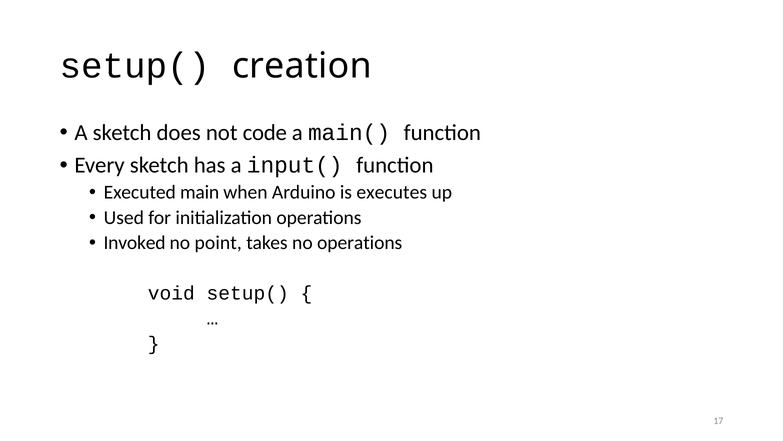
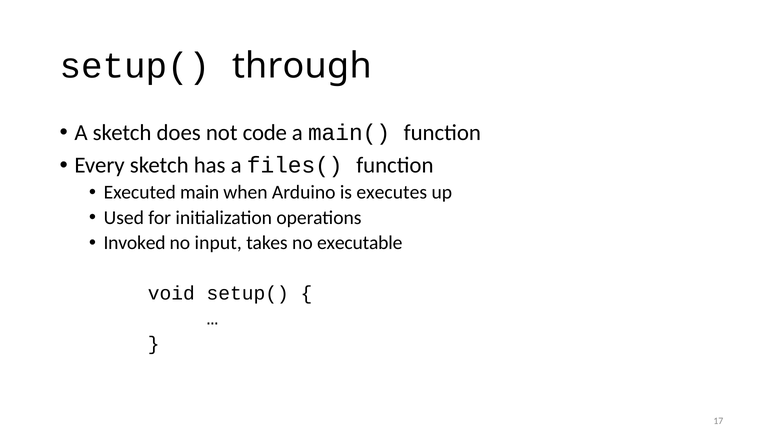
creation: creation -> through
input(: input( -> files(
point: point -> input
no operations: operations -> executable
